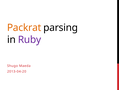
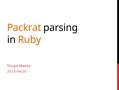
Ruby colour: purple -> orange
